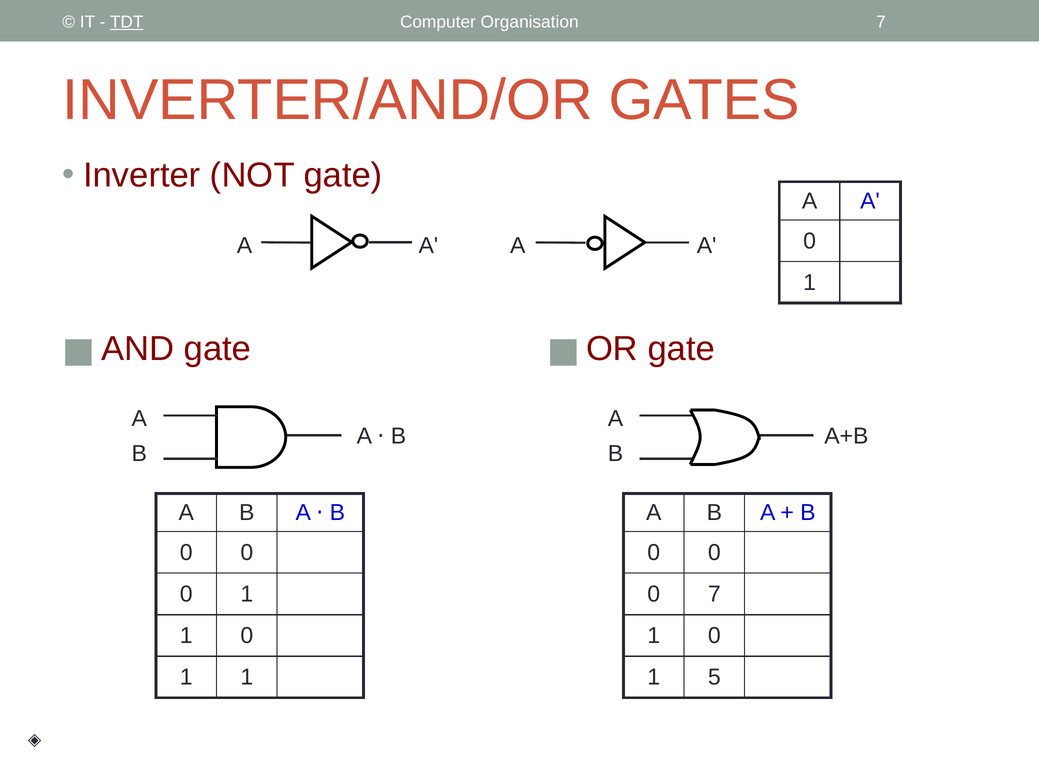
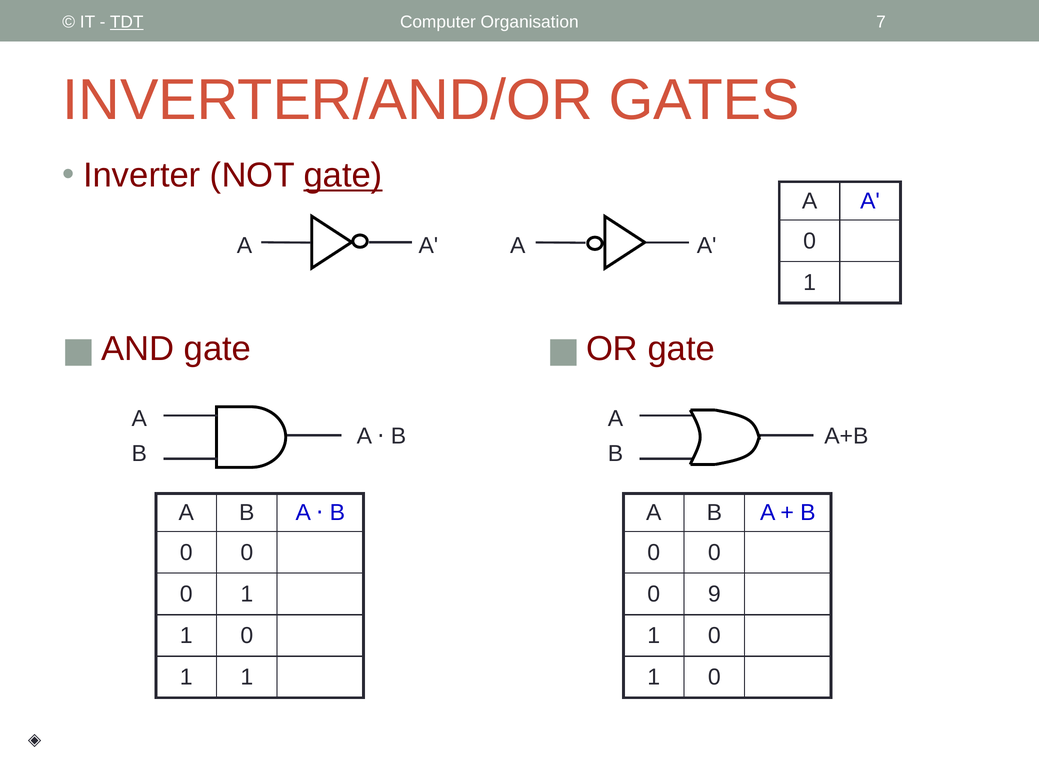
gate at (343, 176) underline: none -> present
0 7: 7 -> 9
5 at (714, 678): 5 -> 0
